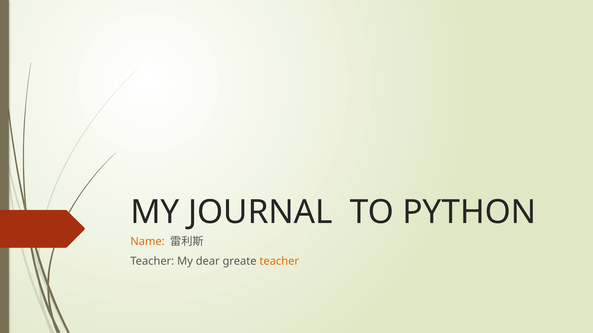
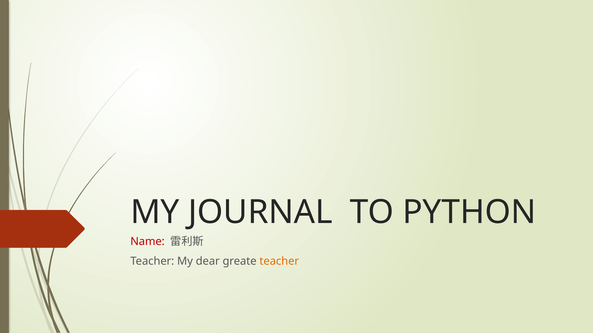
Name colour: orange -> red
